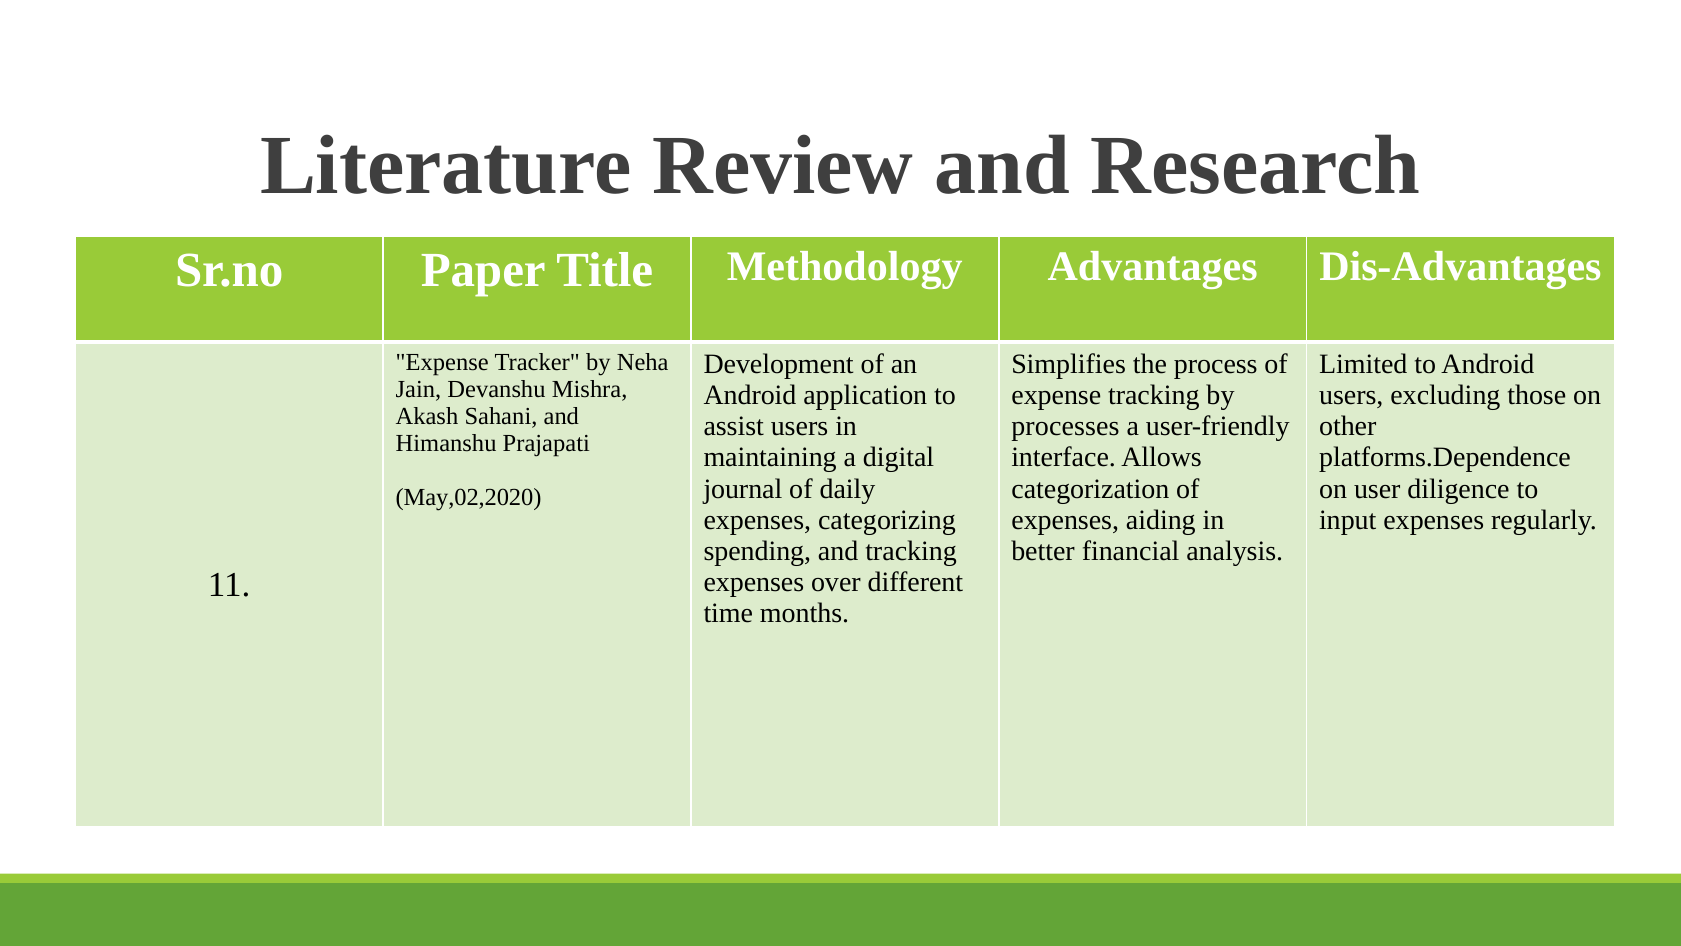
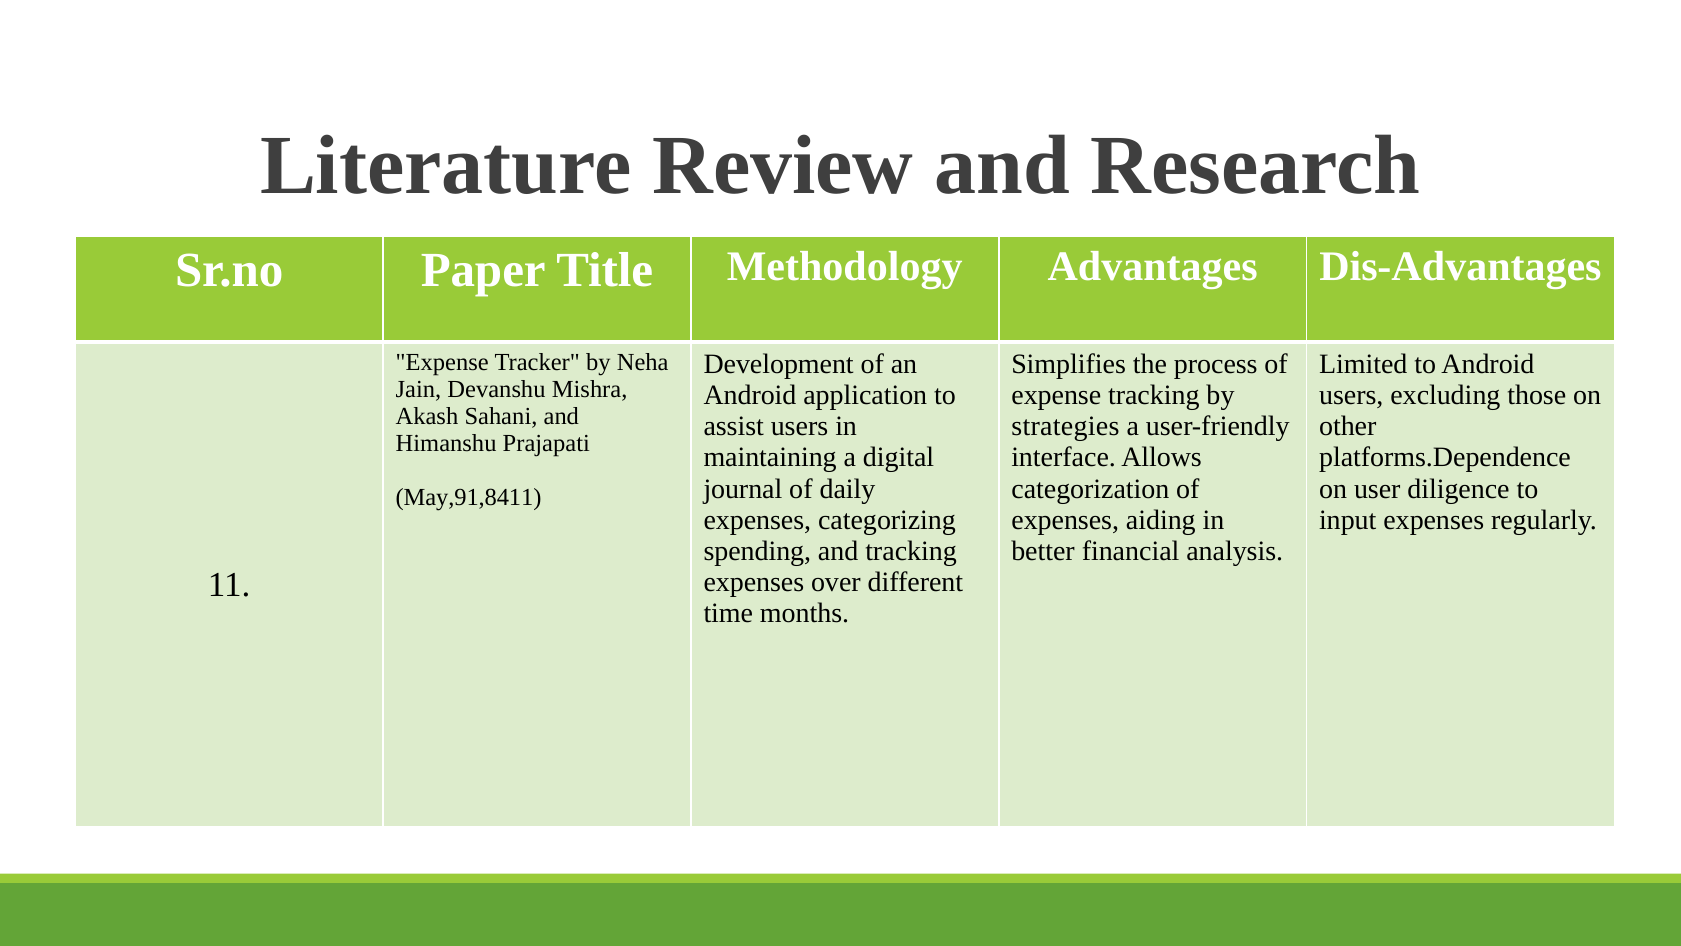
processes: processes -> strategies
May,02,2020: May,02,2020 -> May,91,8411
